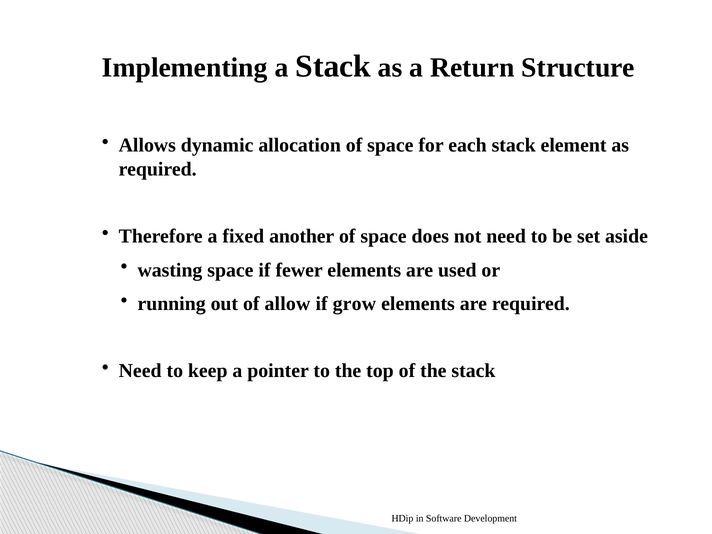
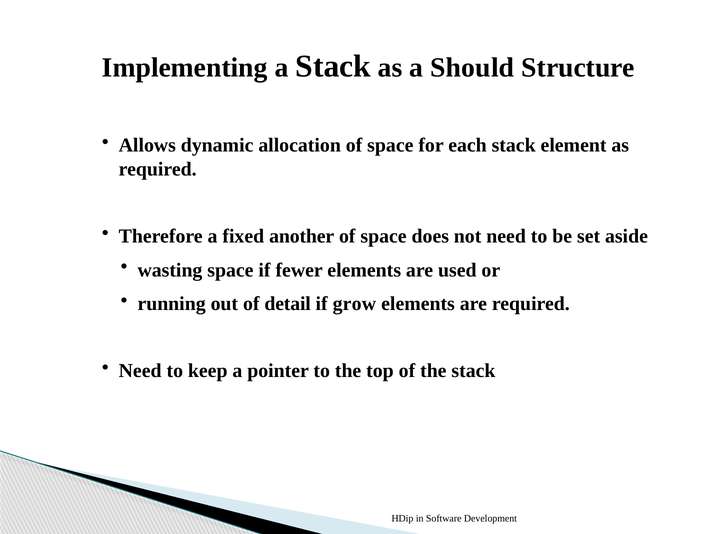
Return: Return -> Should
allow: allow -> detail
